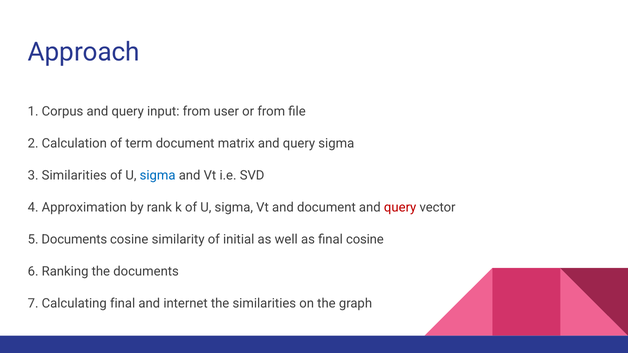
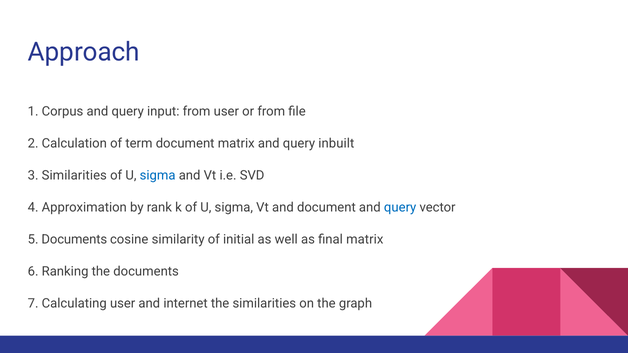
query sigma: sigma -> inbuilt
query at (400, 208) colour: red -> blue
final cosine: cosine -> matrix
Calculating final: final -> user
